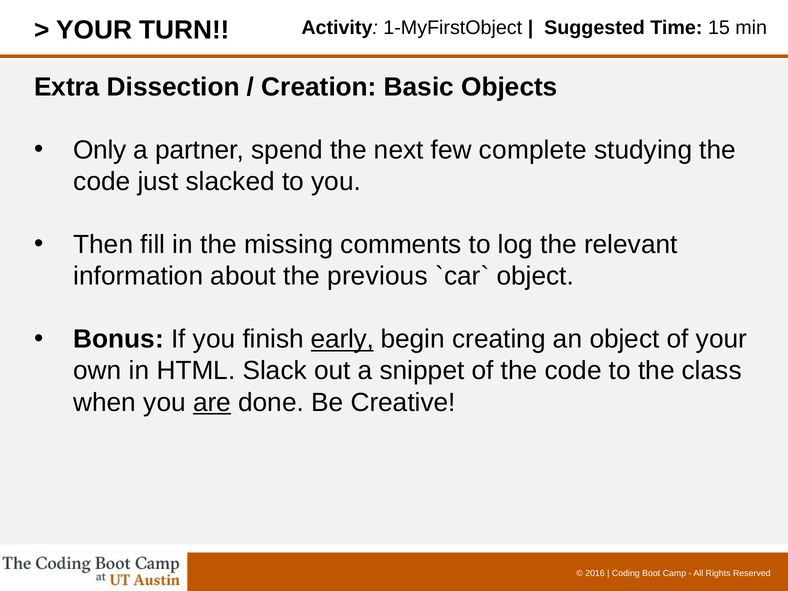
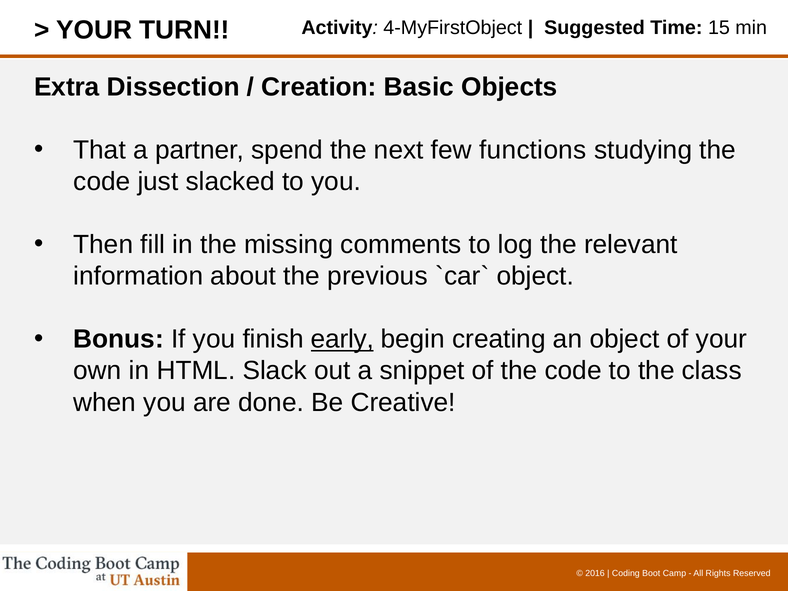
1-MyFirstObject: 1-MyFirstObject -> 4-MyFirstObject
Only: Only -> That
complete: complete -> functions
are underline: present -> none
